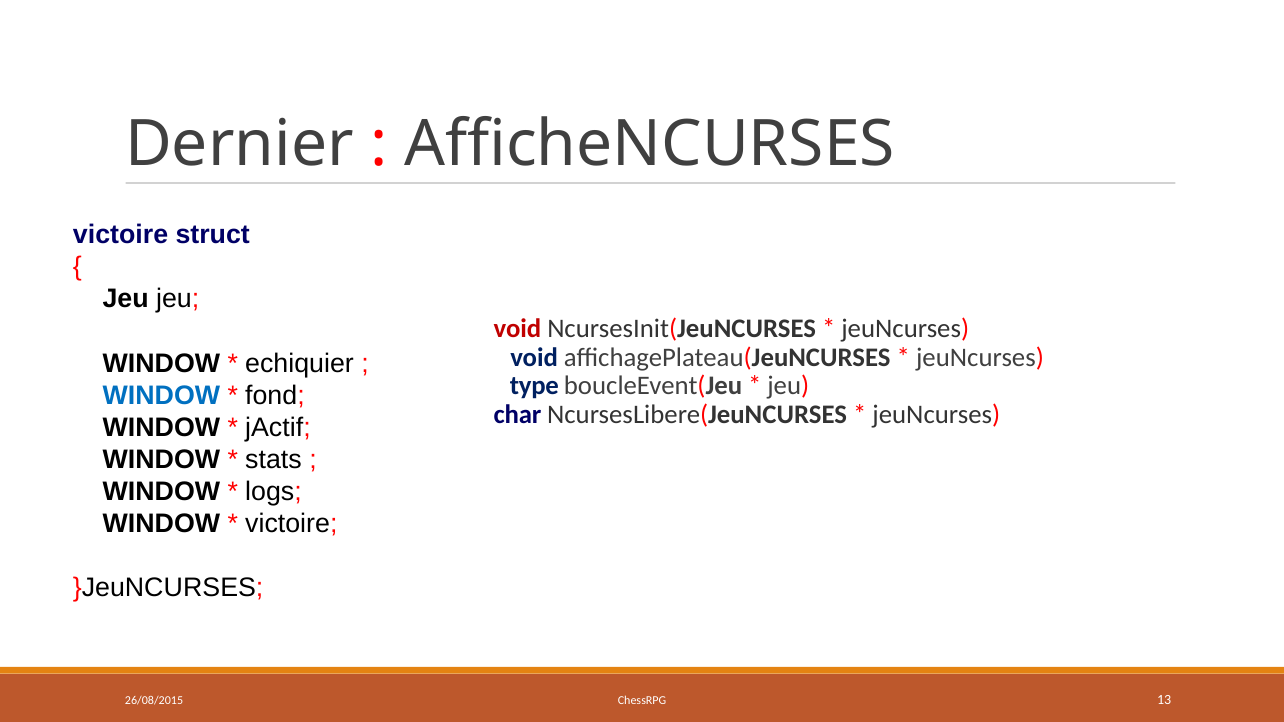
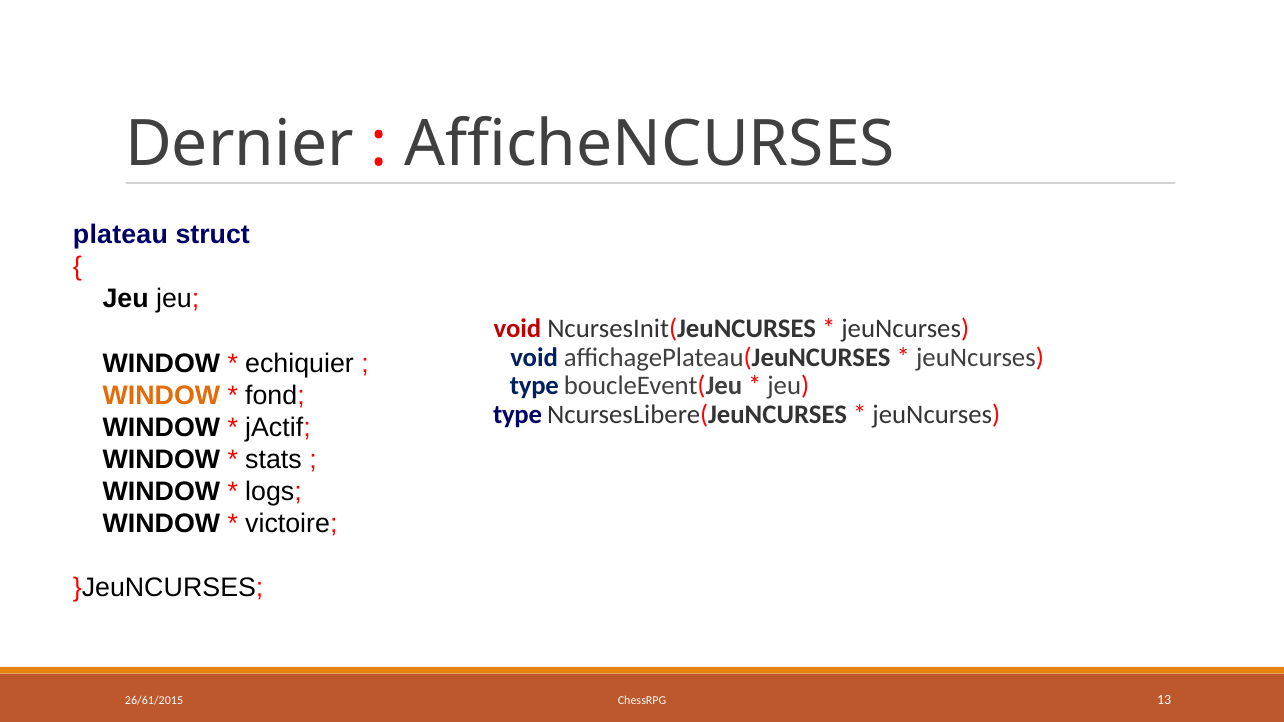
victoire at (121, 235): victoire -> plateau
WINDOW at (161, 396) colour: blue -> orange
char at (517, 415): char -> type
26/08/2015: 26/08/2015 -> 26/61/2015
